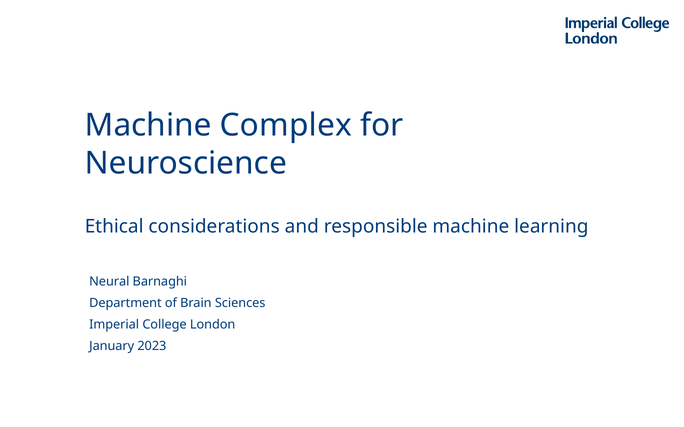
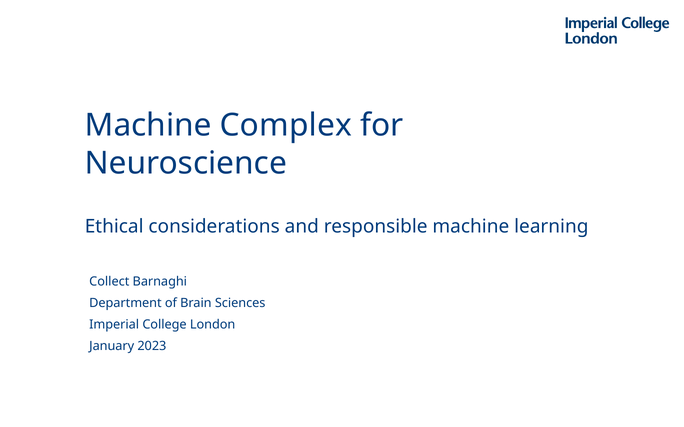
Neural: Neural -> Collect
